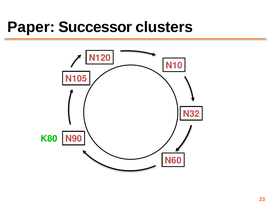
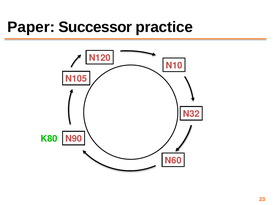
clusters: clusters -> practice
